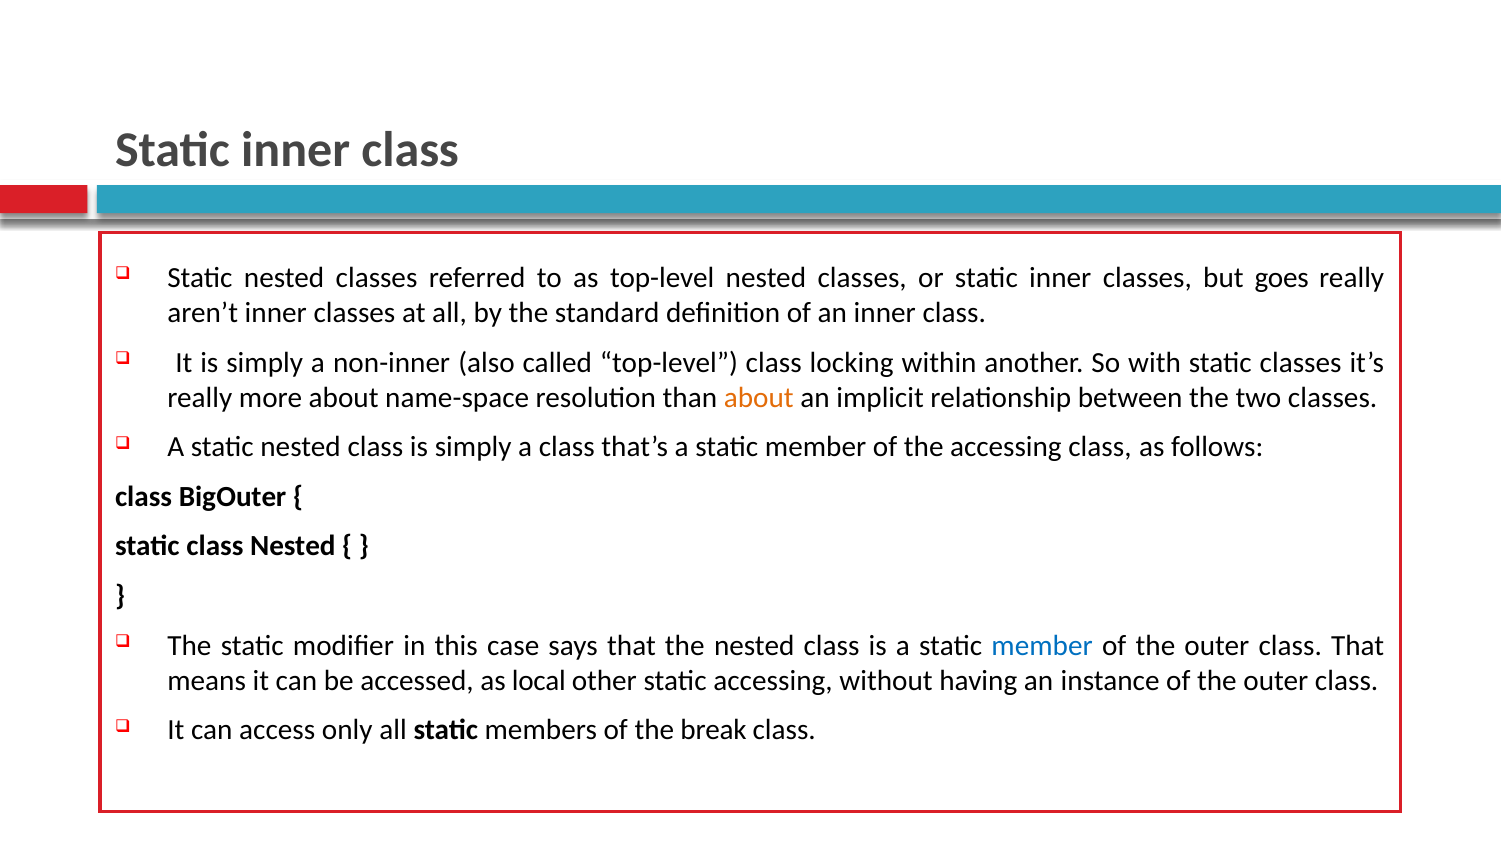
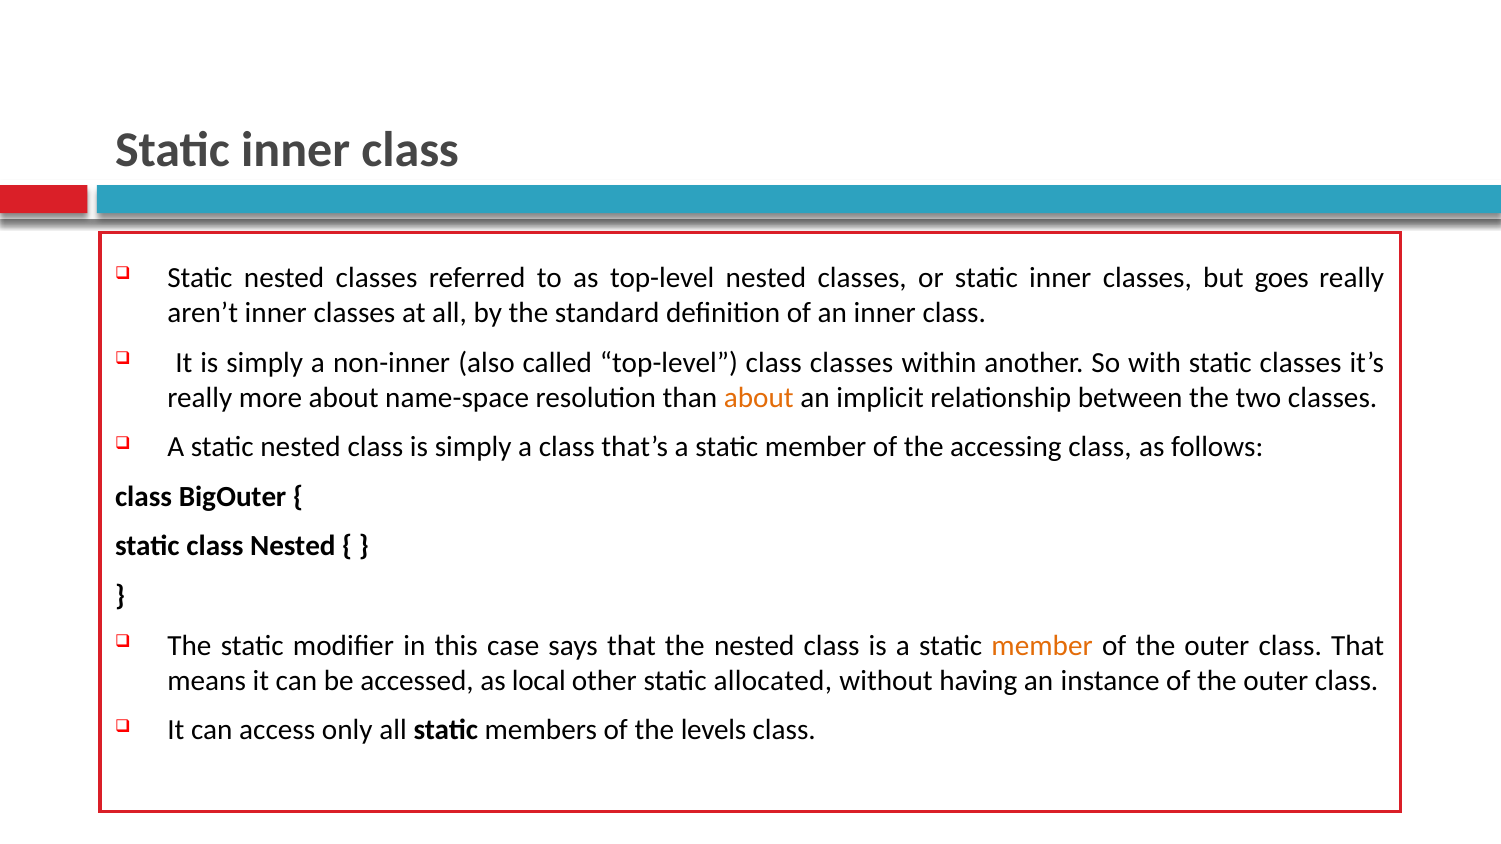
class locking: locking -> classes
member at (1042, 646) colour: blue -> orange
static accessing: accessing -> allocated
break: break -> levels
